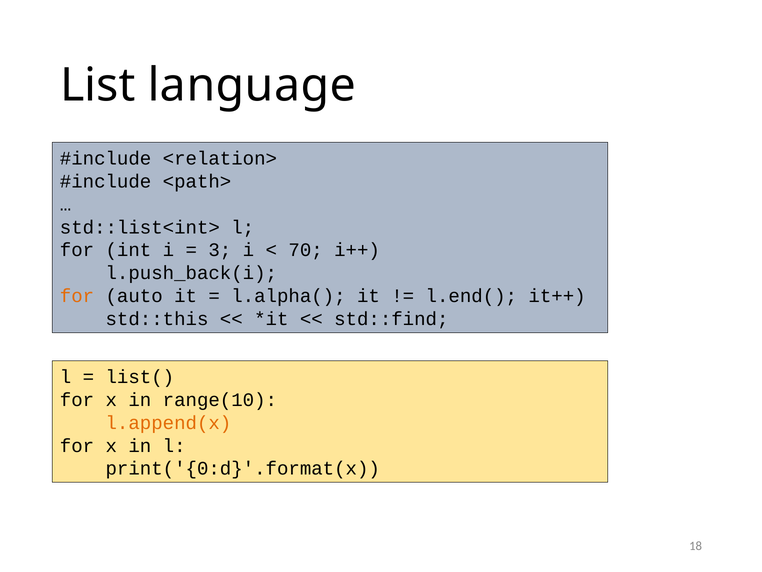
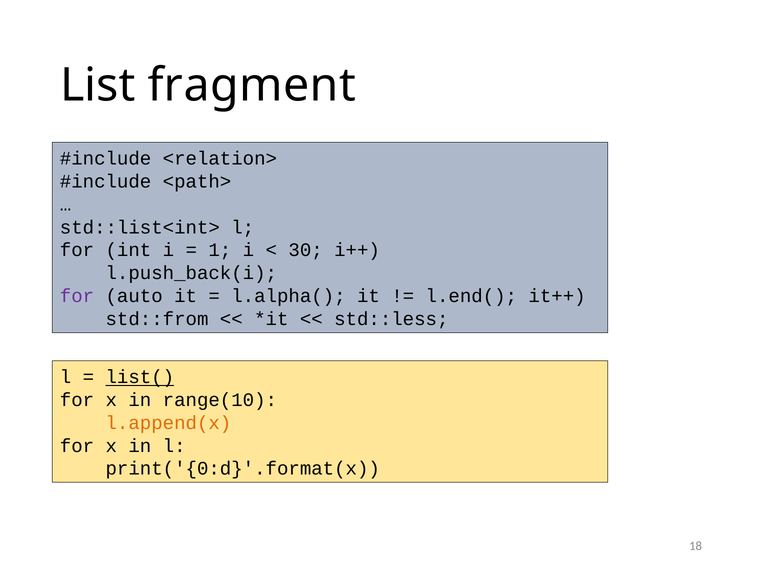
language: language -> fragment
3: 3 -> 1
70: 70 -> 30
for at (77, 296) colour: orange -> purple
std::this: std::this -> std::from
std::find: std::find -> std::less
list( underline: none -> present
